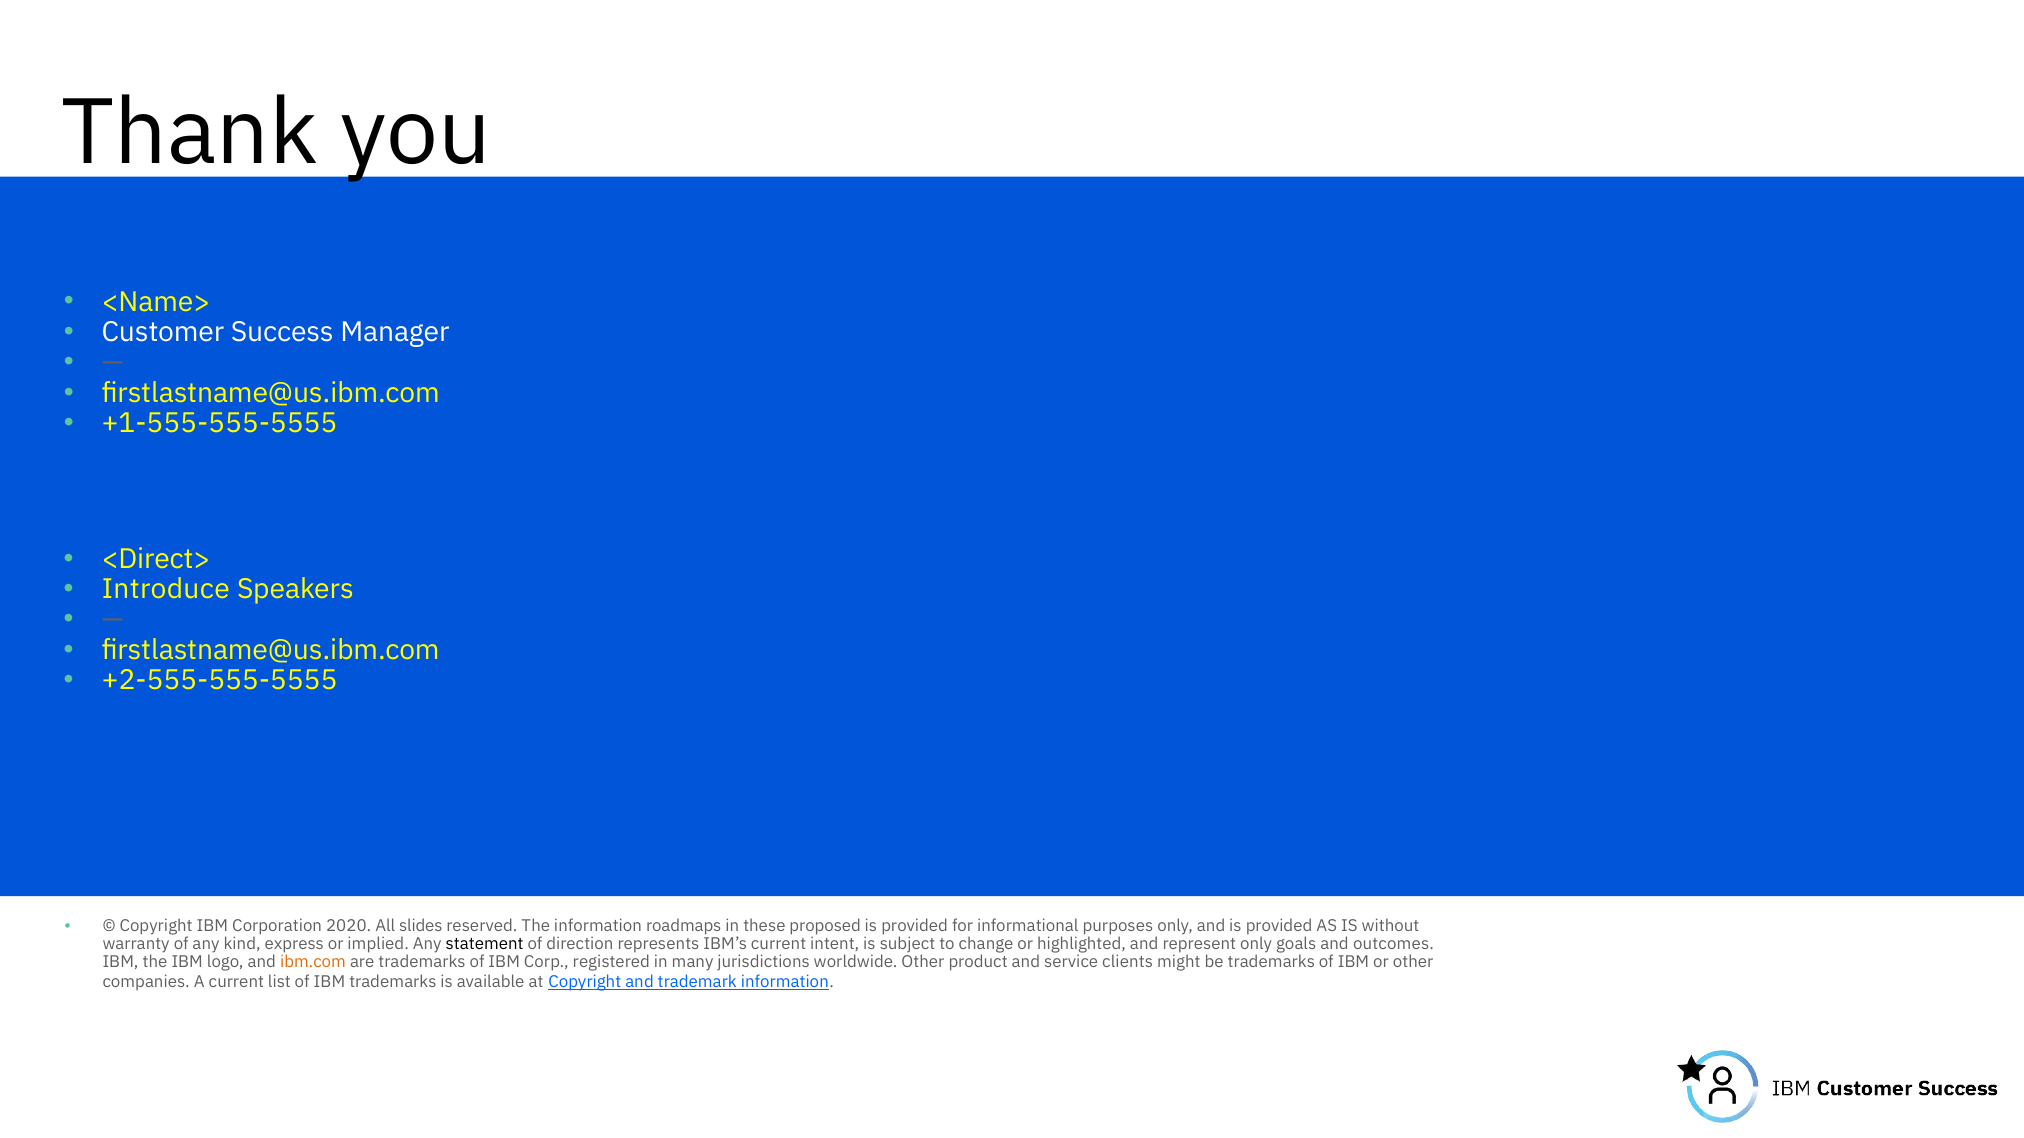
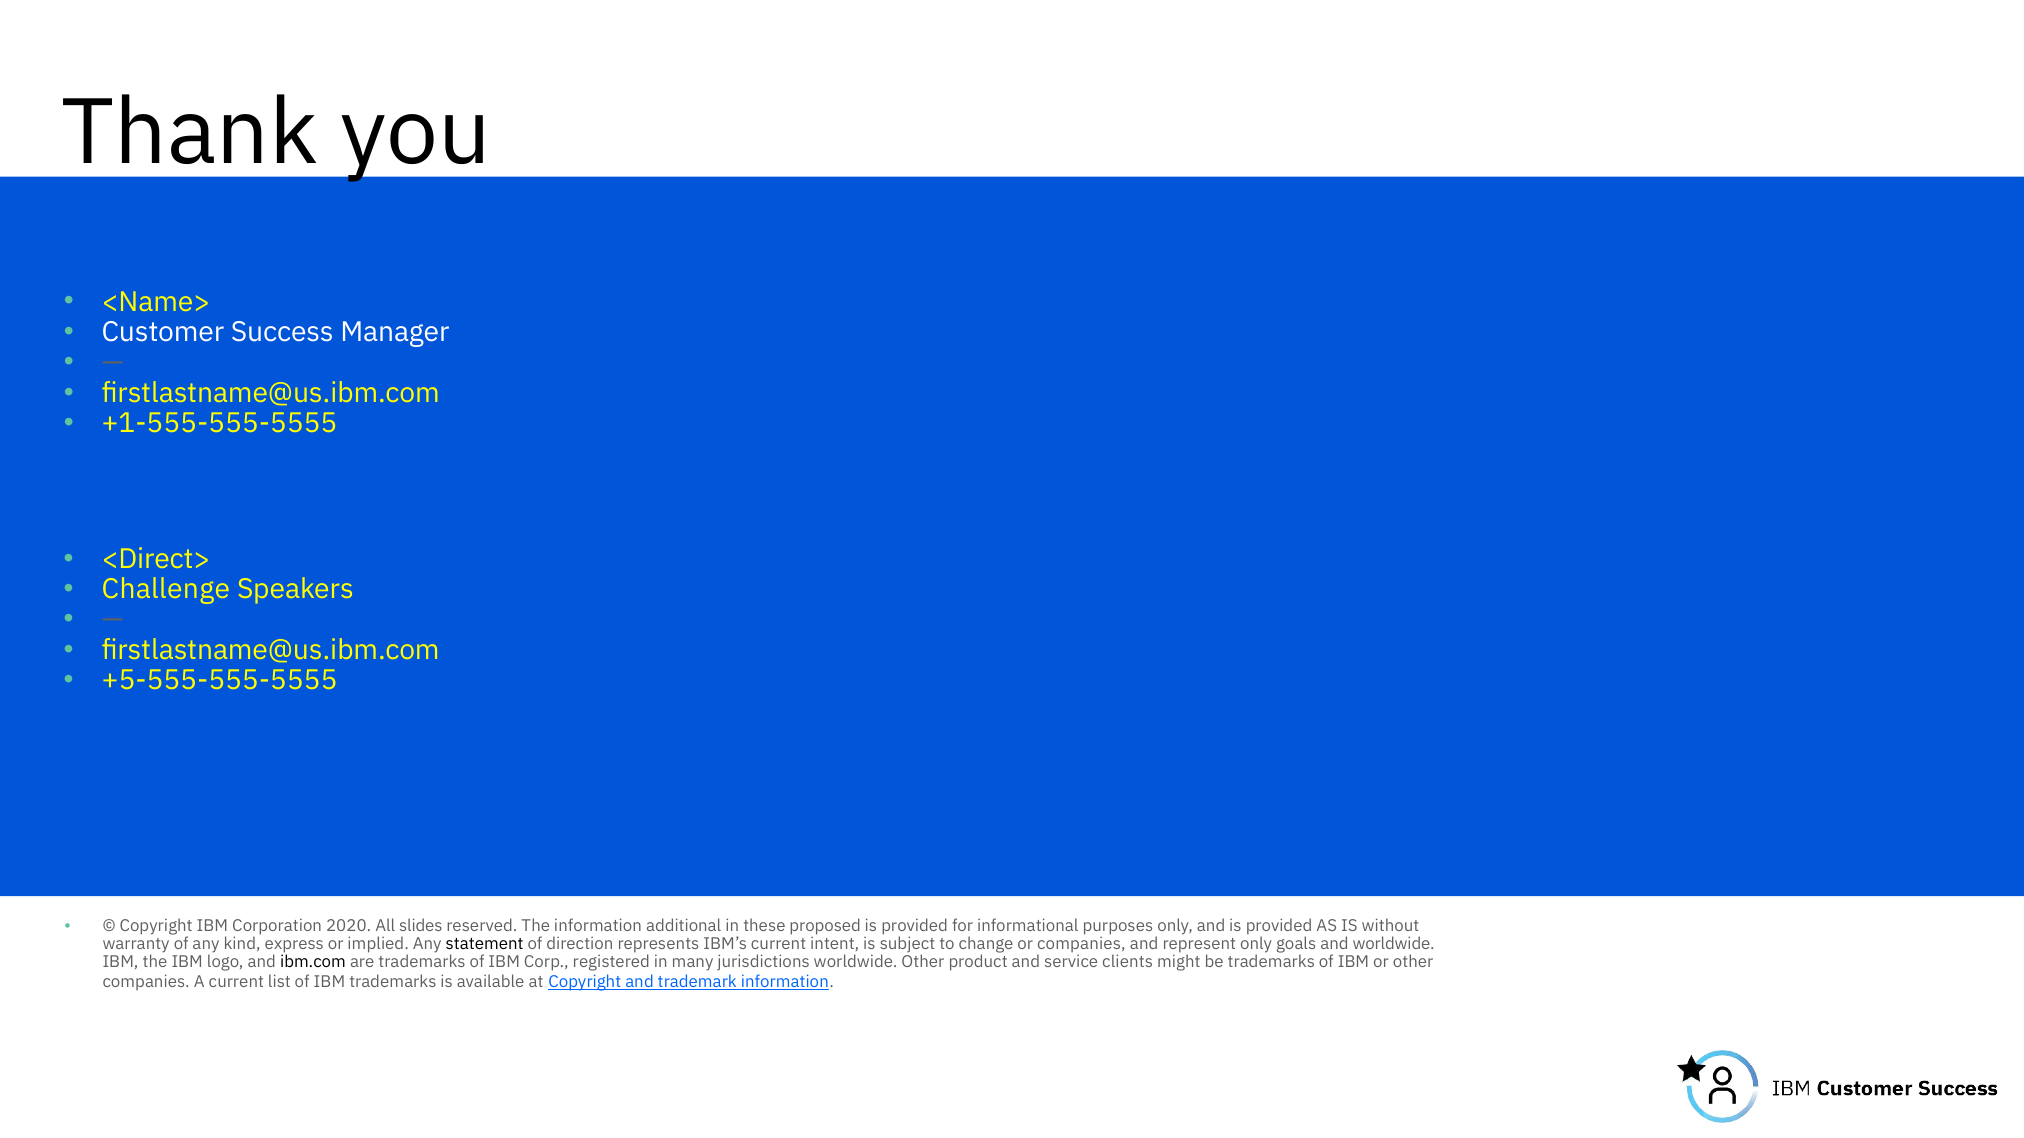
Introduce: Introduce -> Challenge
+2-555-555-5555: +2-555-555-5555 -> +5-555-555-5555
roadmaps: roadmaps -> additional
or highlighted: highlighted -> companies
and outcomes: outcomes -> worldwide
ibm.com colour: orange -> black
